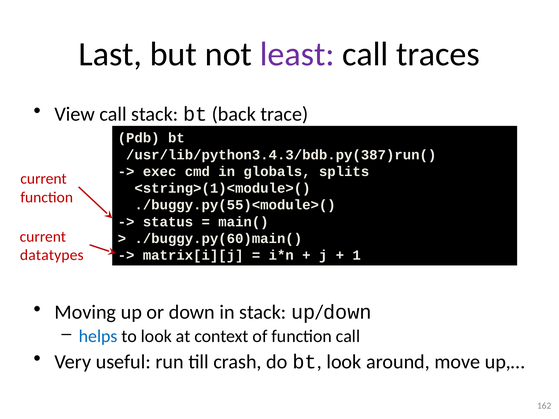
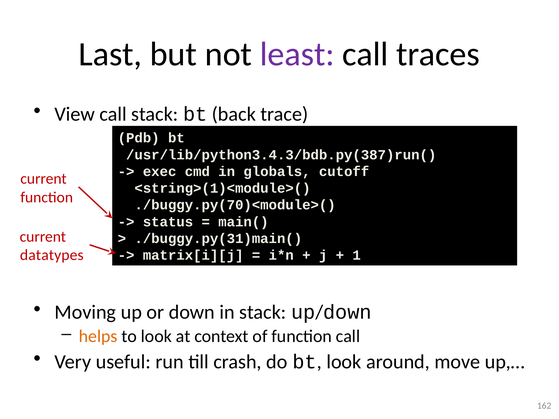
splits: splits -> cutoff
./buggy.py(55)<module>(: ./buggy.py(55)<module>( -> ./buggy.py(70)<module>(
./buggy.py(60)main(: ./buggy.py(60)main( -> ./buggy.py(31)main(
helps colour: blue -> orange
